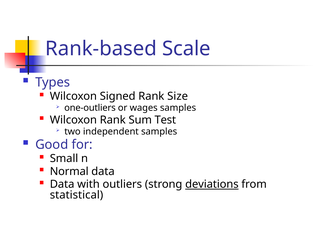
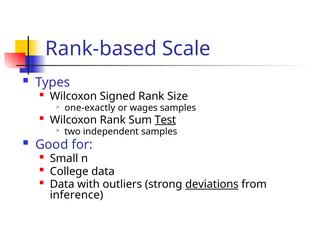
one-outliers: one-outliers -> one-exactly
Test underline: none -> present
Normal: Normal -> College
statistical: statistical -> inference
